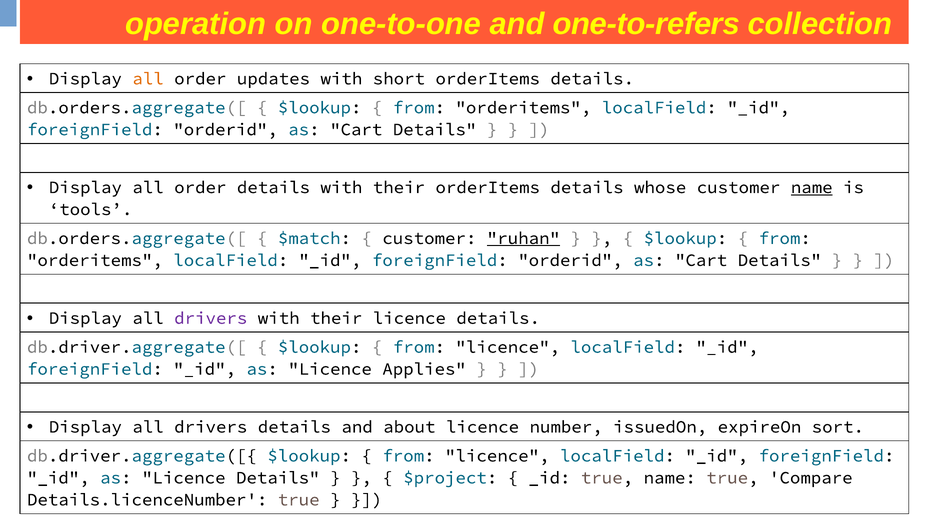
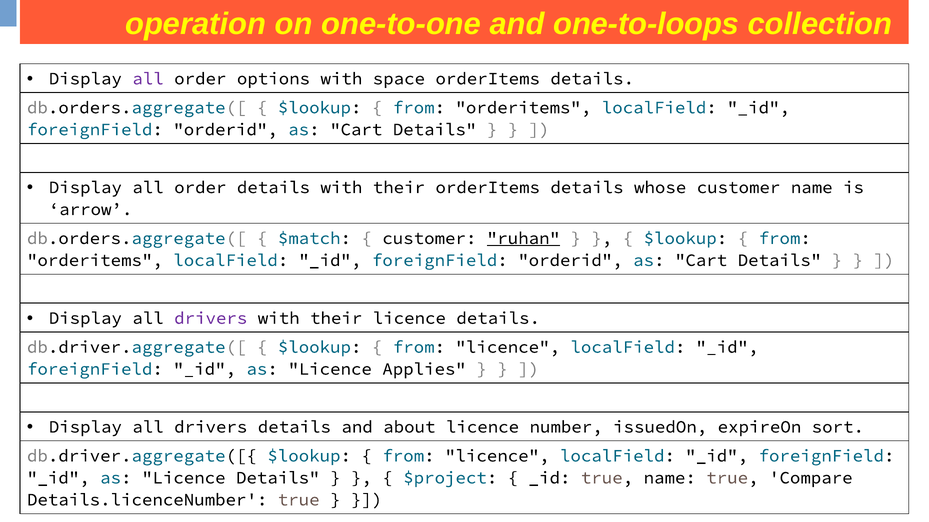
one-to-refers: one-to-refers -> one-to-loops
all at (148, 79) colour: orange -> purple
updates: updates -> options
short: short -> space
name at (812, 188) underline: present -> none
tools: tools -> arrow
